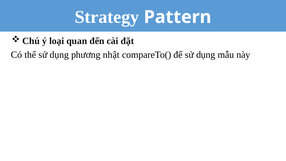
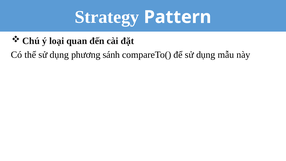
nhật: nhật -> sánh
